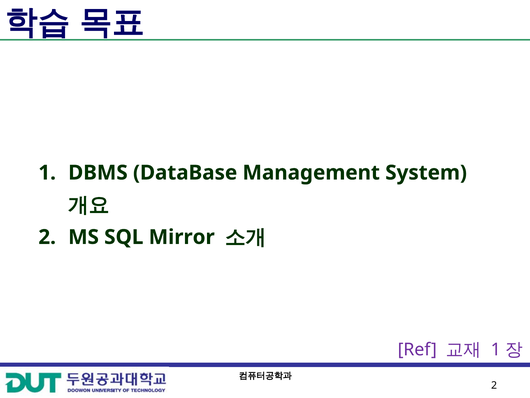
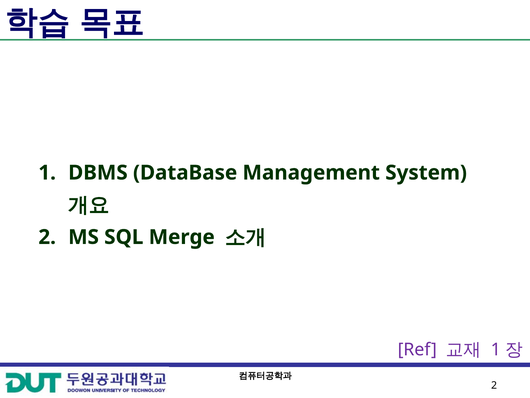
Mirror: Mirror -> Merge
